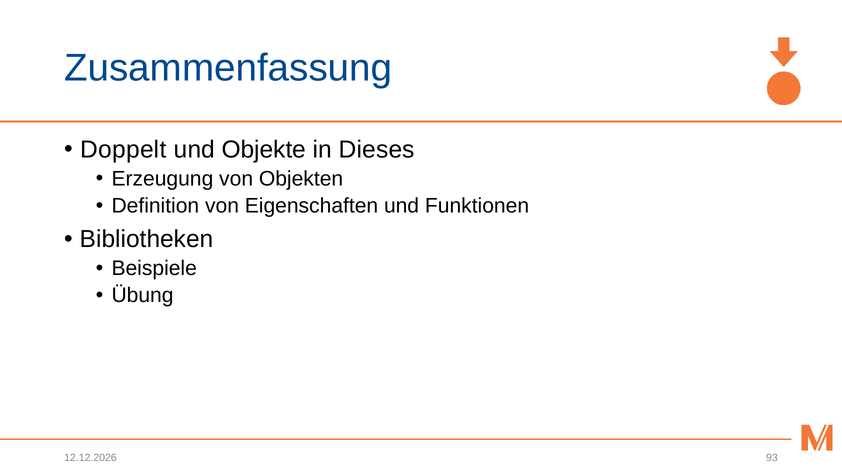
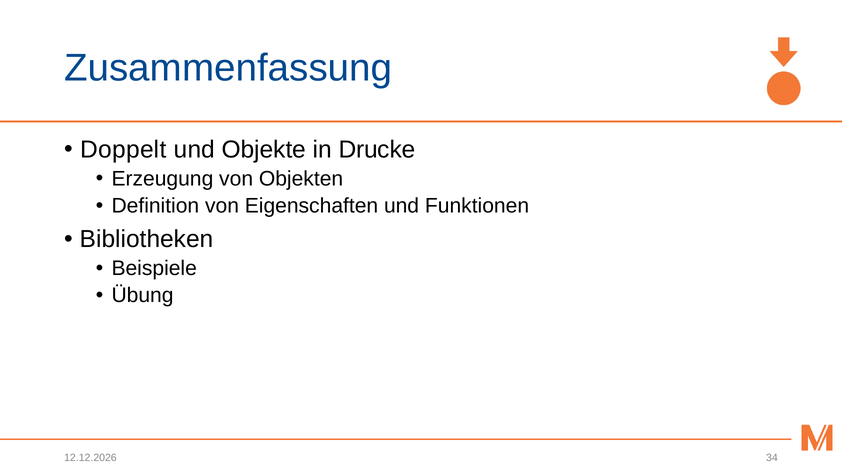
Dieses: Dieses -> Drucke
93: 93 -> 34
